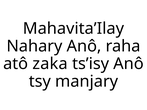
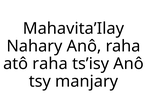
atô zaka: zaka -> raha
